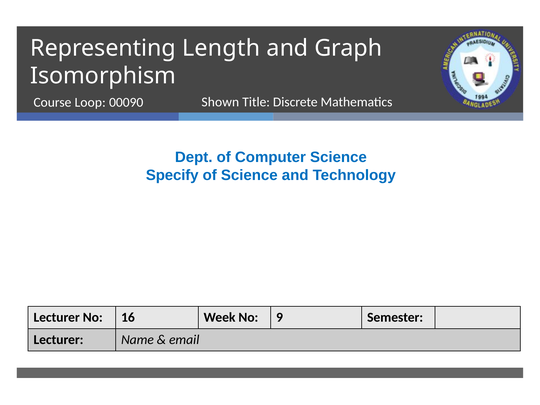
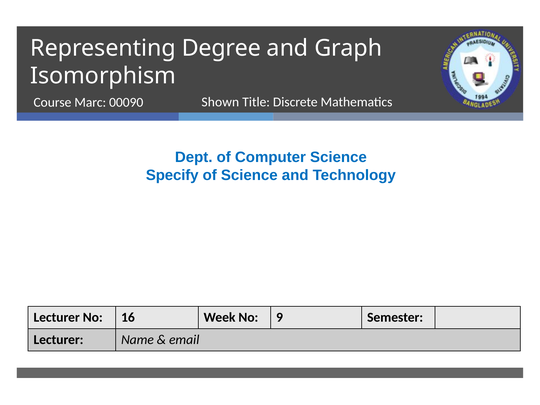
Length: Length -> Degree
Loop: Loop -> Marc
